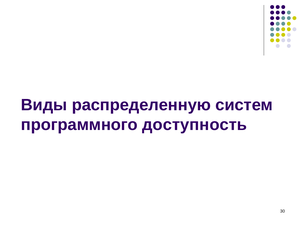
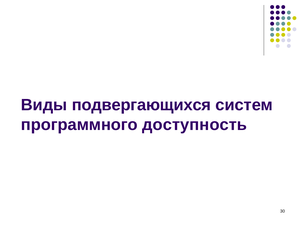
распределенную: распределенную -> подвергающихся
